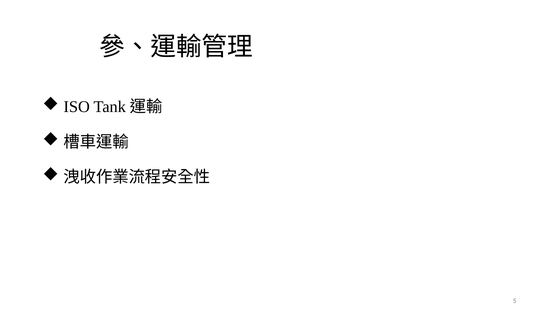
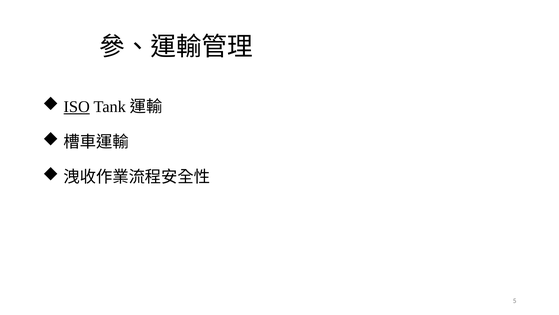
ISO underline: none -> present
